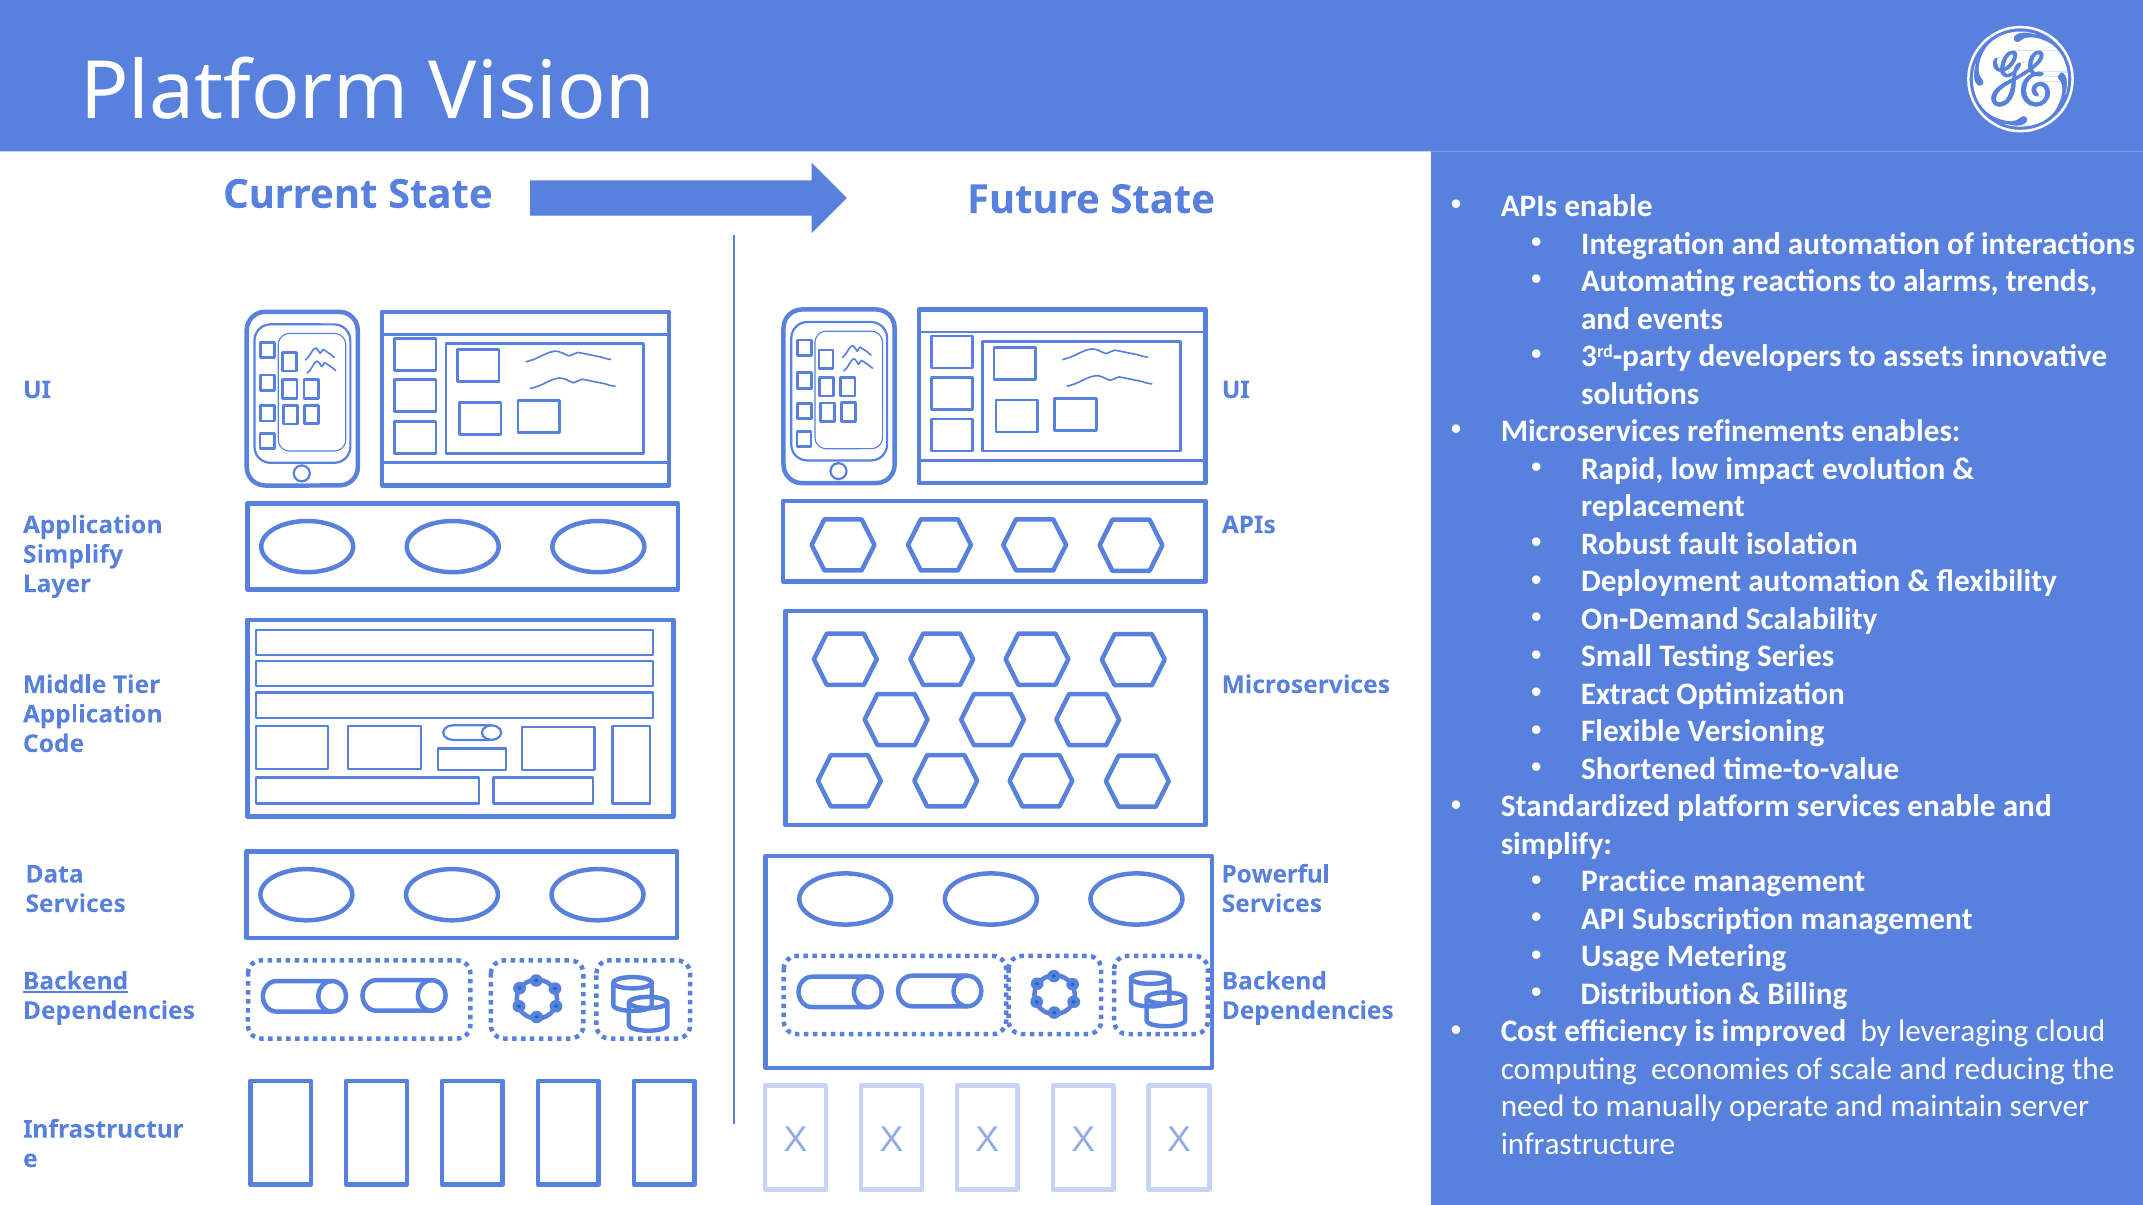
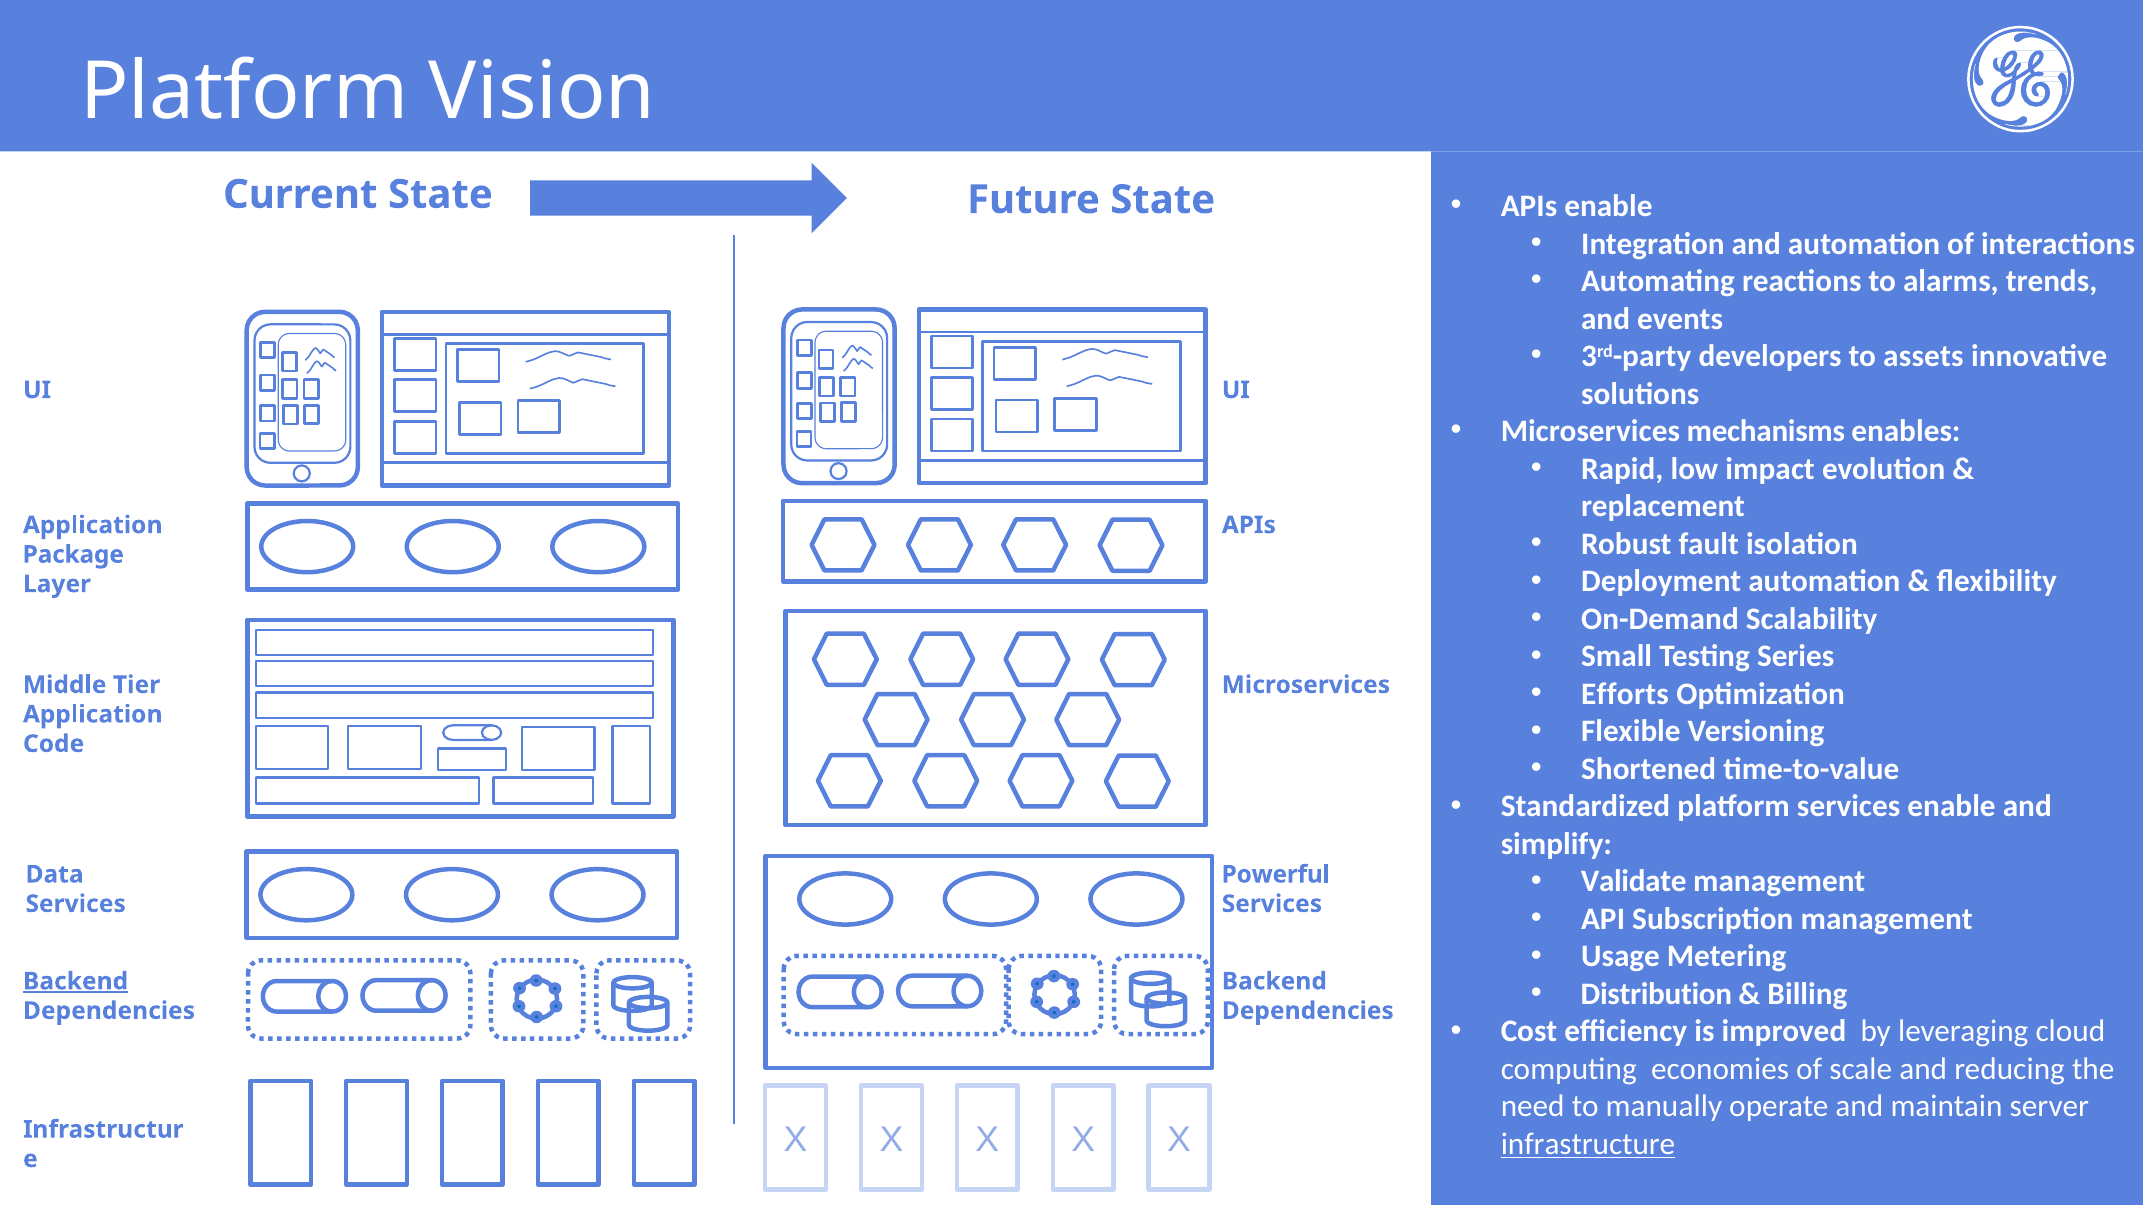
refinements: refinements -> mechanisms
Simplify at (73, 555): Simplify -> Package
Extract: Extract -> Efforts
Practice: Practice -> Validate
infrastructure underline: none -> present
